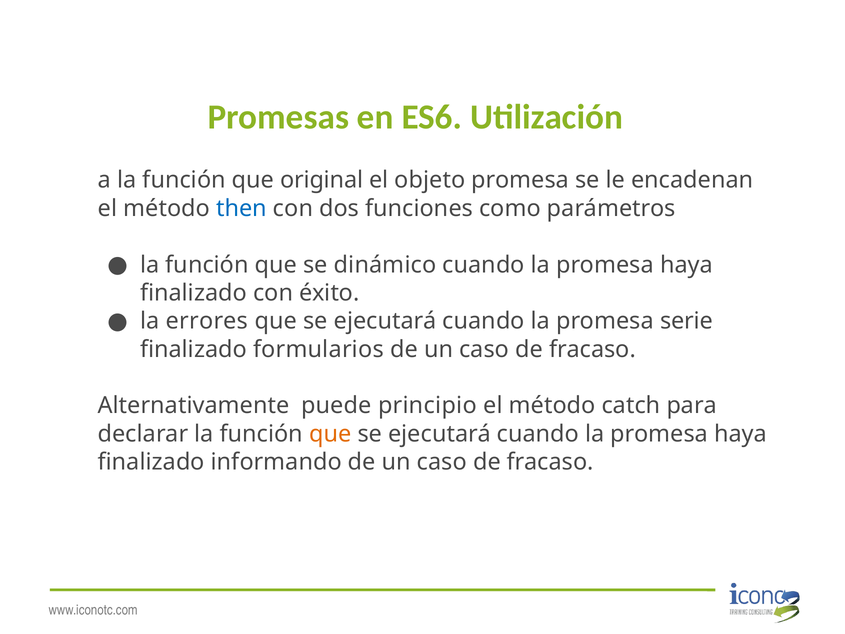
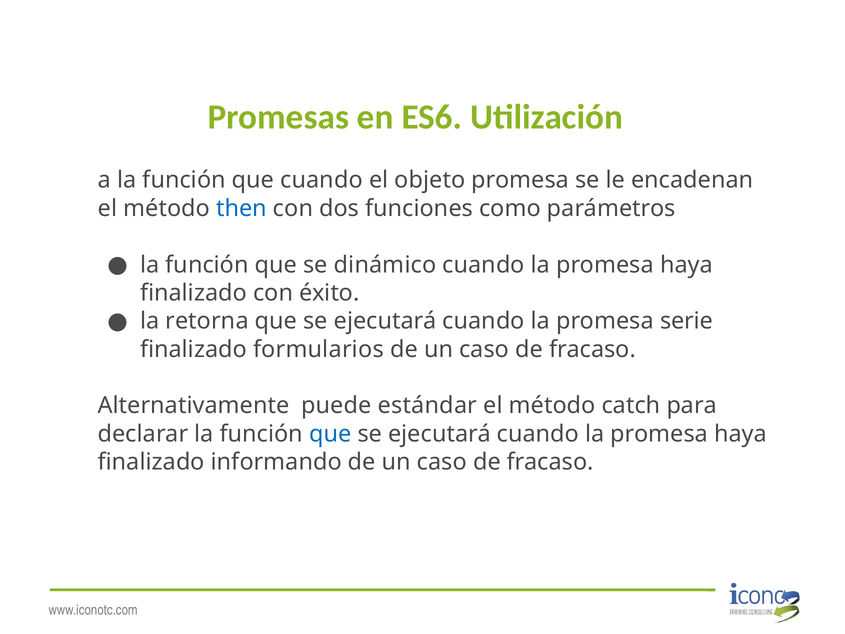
que original: original -> cuando
errores: errores -> retorna
principio: principio -> estándar
que at (330, 434) colour: orange -> blue
